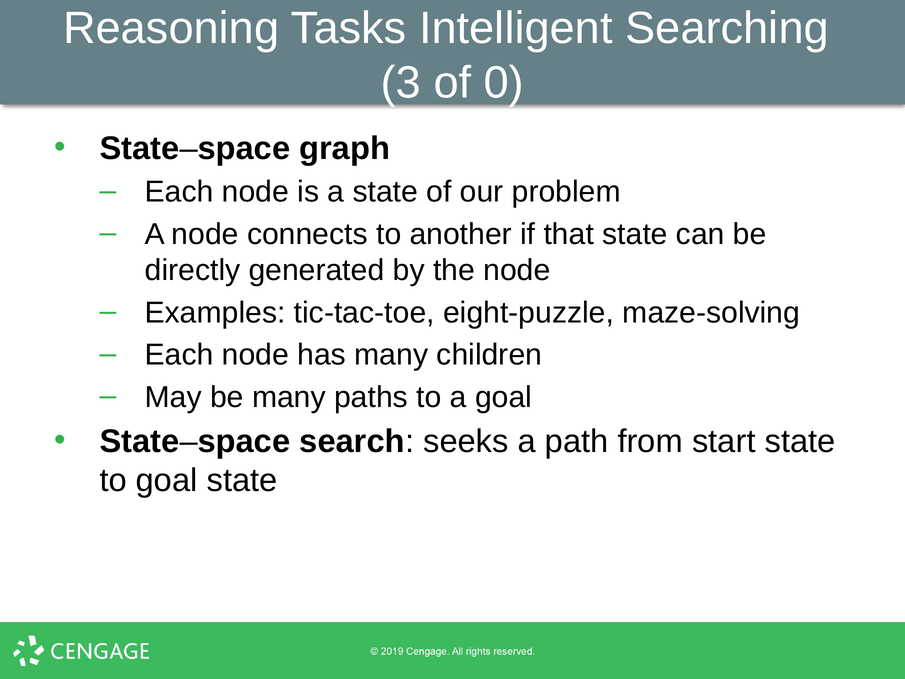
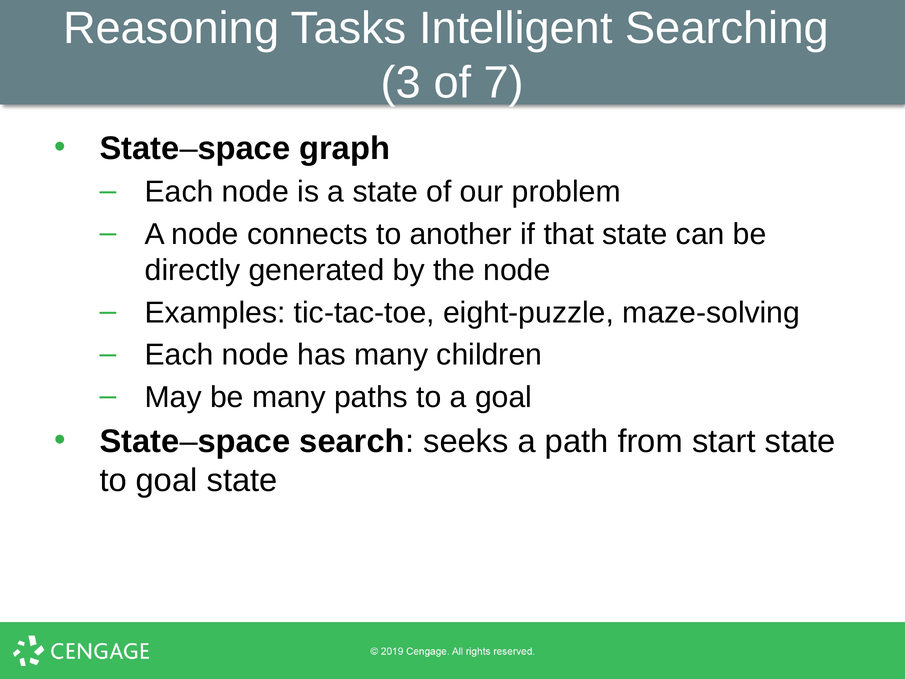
0: 0 -> 7
